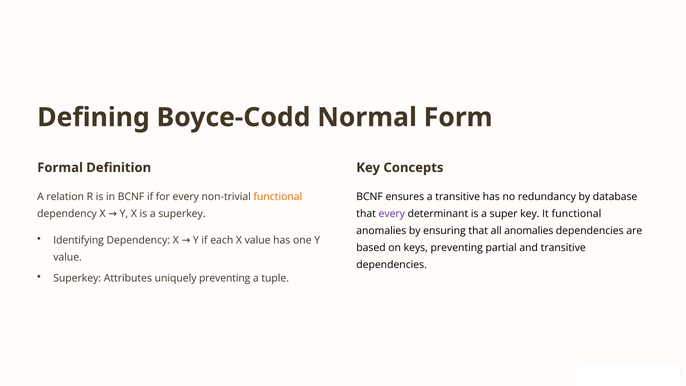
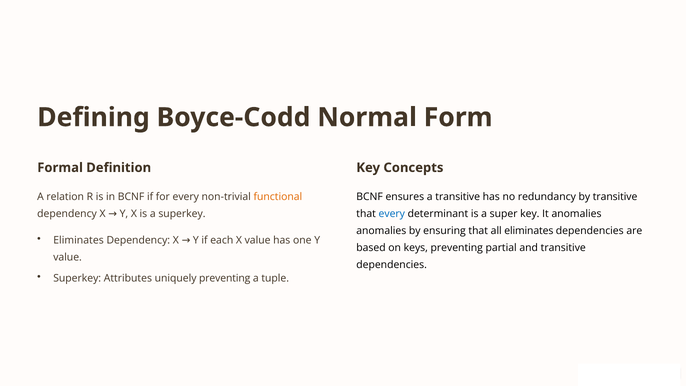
by database: database -> transitive
every at (392, 214) colour: purple -> blue
It functional: functional -> anomalies
all anomalies: anomalies -> eliminates
Identifying at (79, 240): Identifying -> Eliminates
